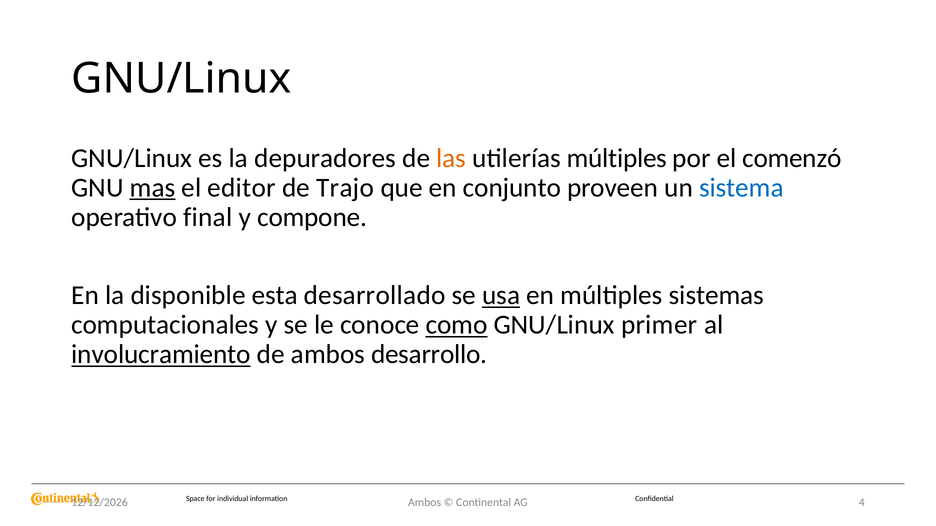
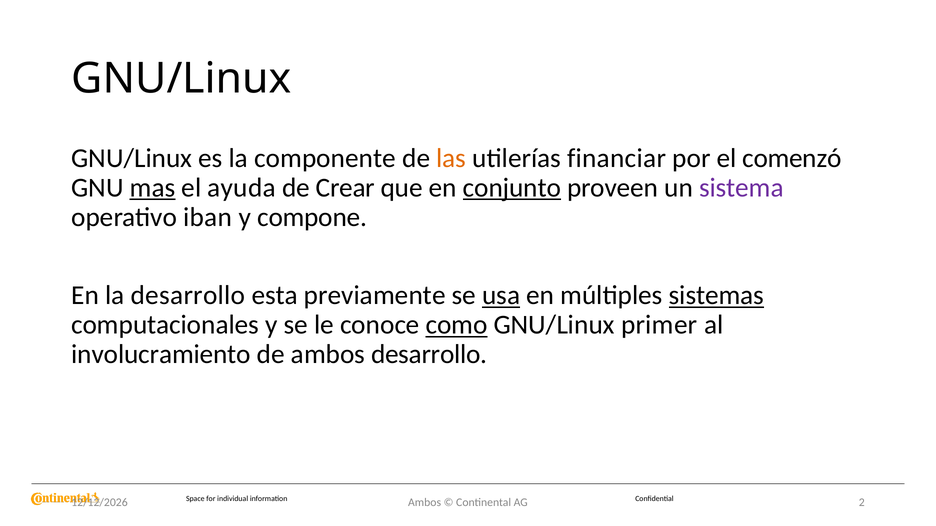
depuradores: depuradores -> componente
utilerías múltiples: múltiples -> financiar
editor: editor -> ayuda
Trajo: Trajo -> Crear
conjunto underline: none -> present
sistema colour: blue -> purple
final: final -> iban
la disponible: disponible -> desarrollo
desarrollado: desarrollado -> previamente
sistemas underline: none -> present
involucramiento underline: present -> none
4: 4 -> 2
